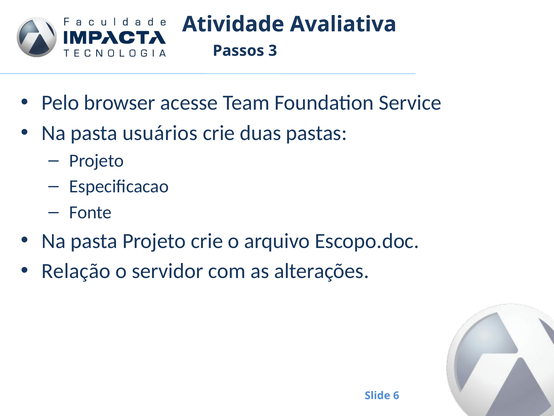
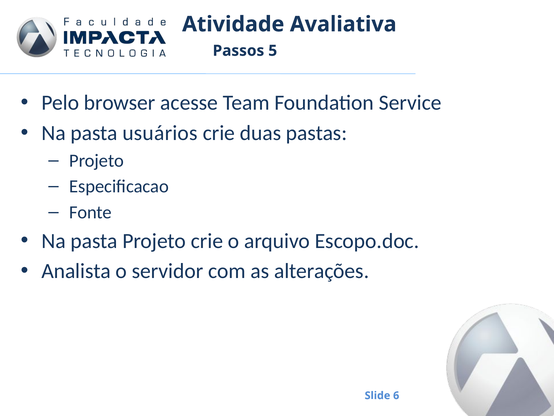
3: 3 -> 5
Relação: Relação -> Analista
